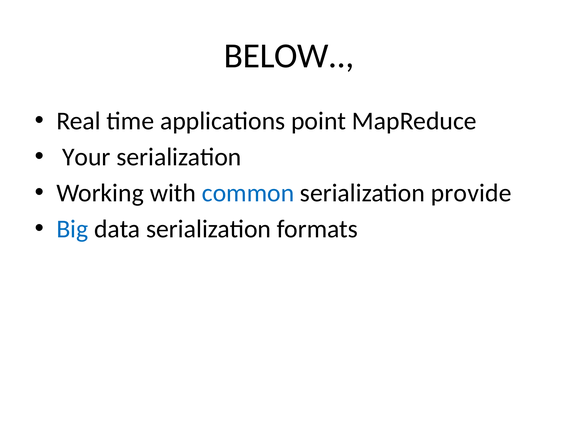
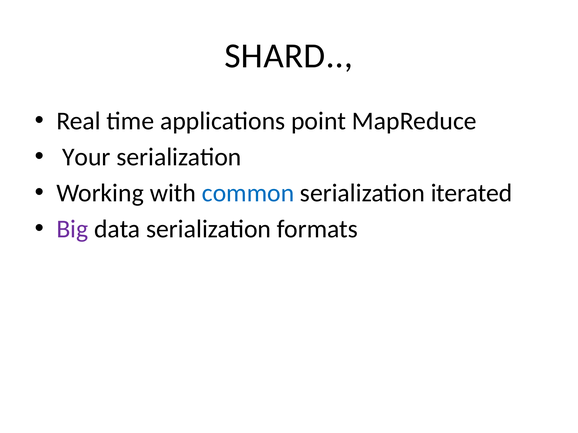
BELOW: BELOW -> SHARD
provide: provide -> iterated
Big colour: blue -> purple
